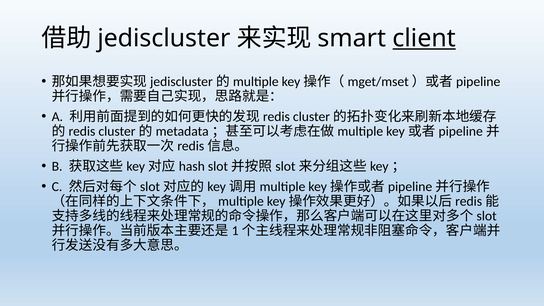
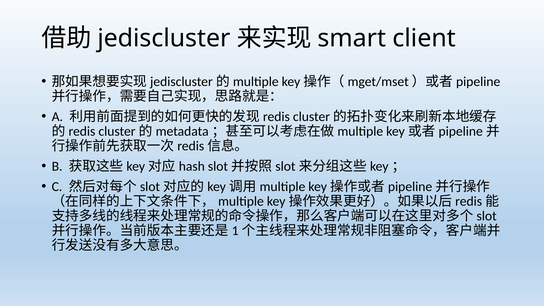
client underline: present -> none
